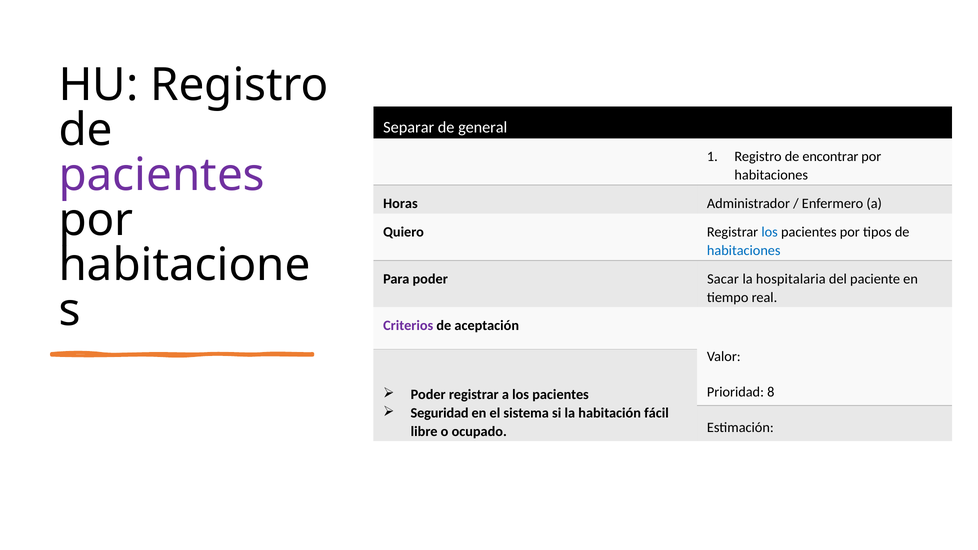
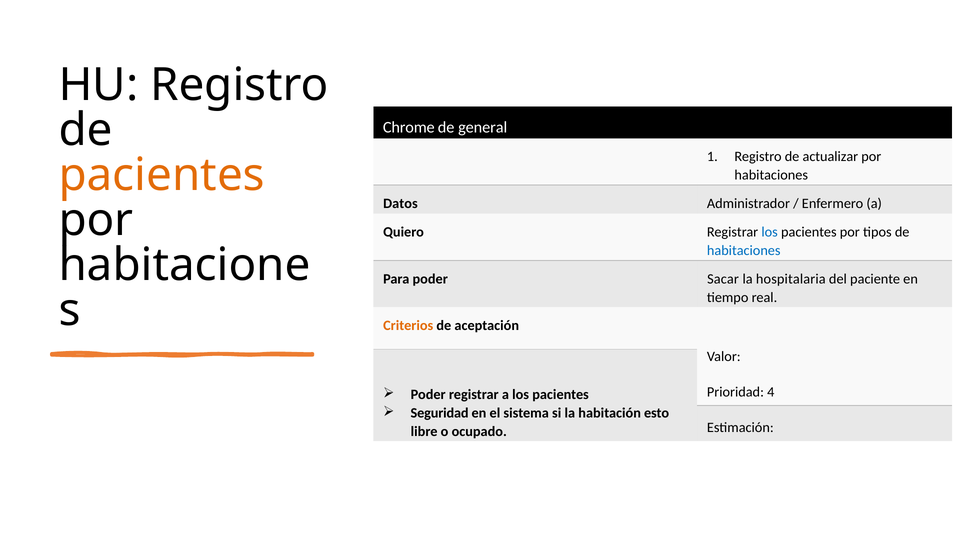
Separar: Separar -> Chrome
encontrar: encontrar -> actualizar
pacientes at (162, 175) colour: purple -> orange
Horas: Horas -> Datos
Criterios colour: purple -> orange
8: 8 -> 4
fácil: fácil -> esto
